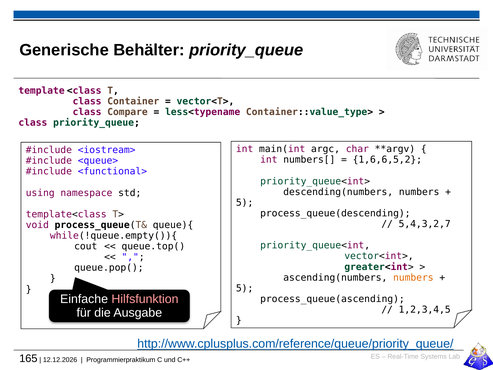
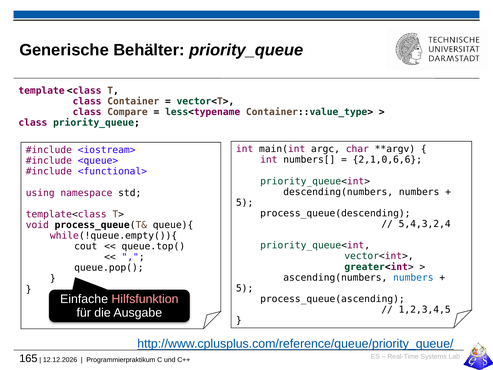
1,6,6,5,2: 1,6,6,5,2 -> 2,1,0,6,6
5,4,3,2,7: 5,4,3,2,7 -> 5,4,3,2,4
numbers at (413, 277) colour: orange -> blue
